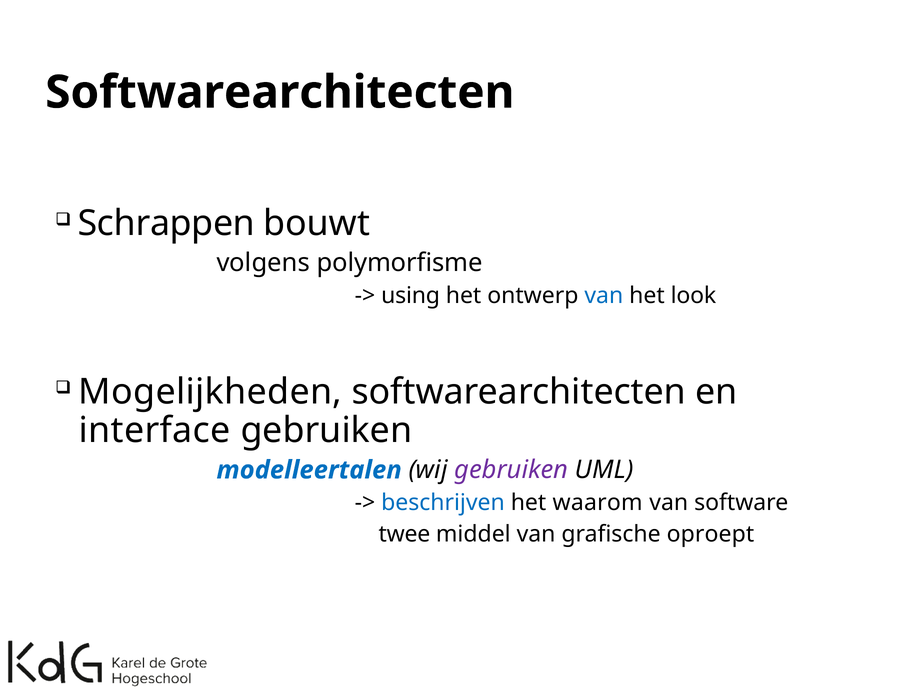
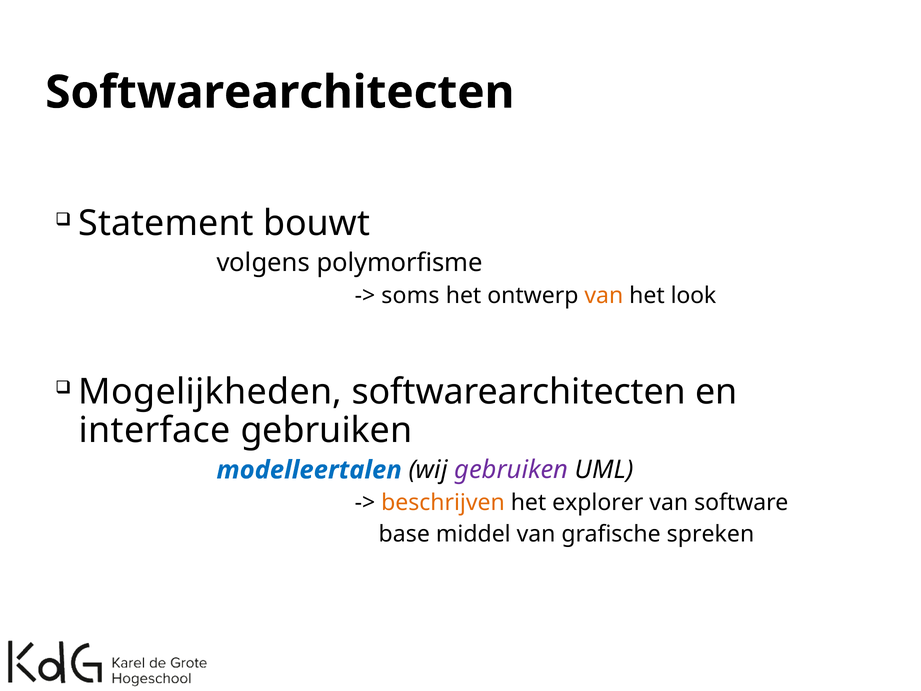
Schrappen: Schrappen -> Statement
using: using -> soms
van at (604, 296) colour: blue -> orange
beschrijven colour: blue -> orange
waarom: waarom -> explorer
twee: twee -> base
oproept: oproept -> spreken
